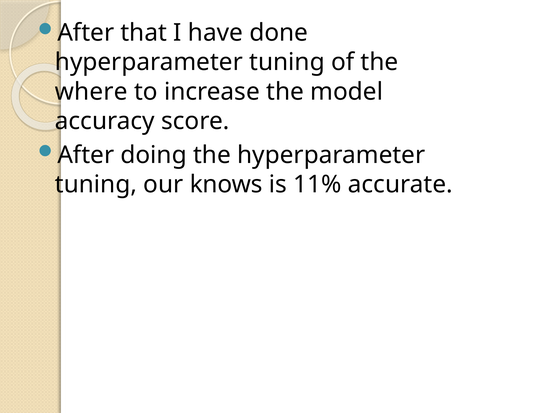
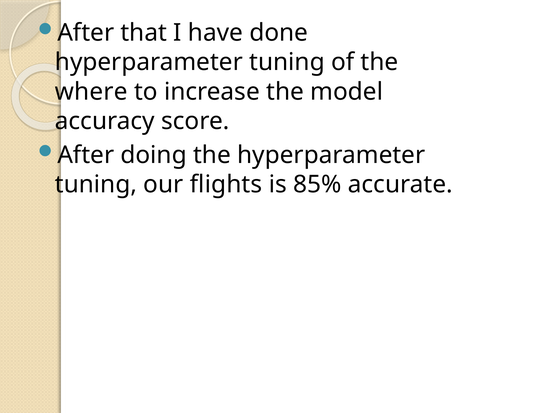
knows: knows -> flights
11%: 11% -> 85%
